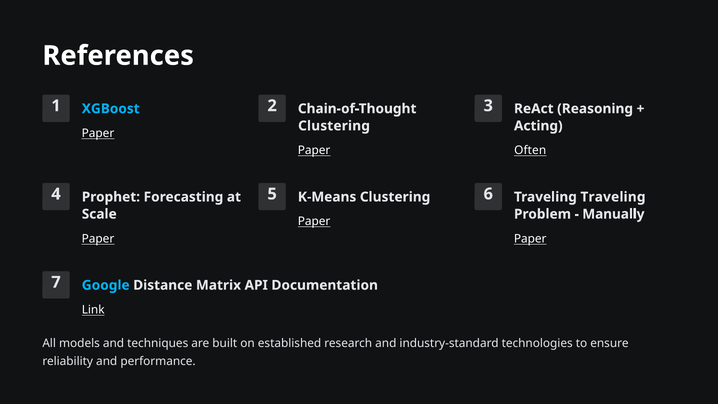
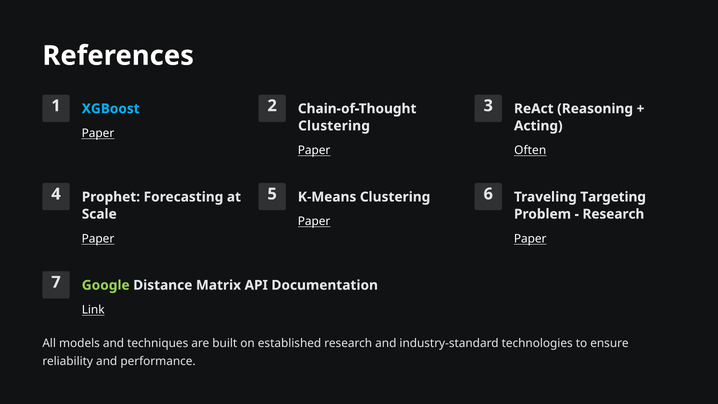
Traveling Traveling: Traveling -> Targeting
Manually at (613, 214): Manually -> Research
Google colour: light blue -> light green
